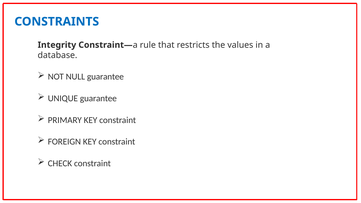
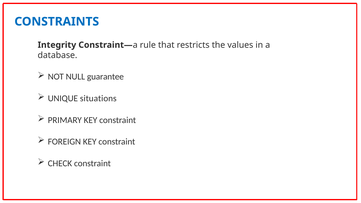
UNIQUE guarantee: guarantee -> situations
